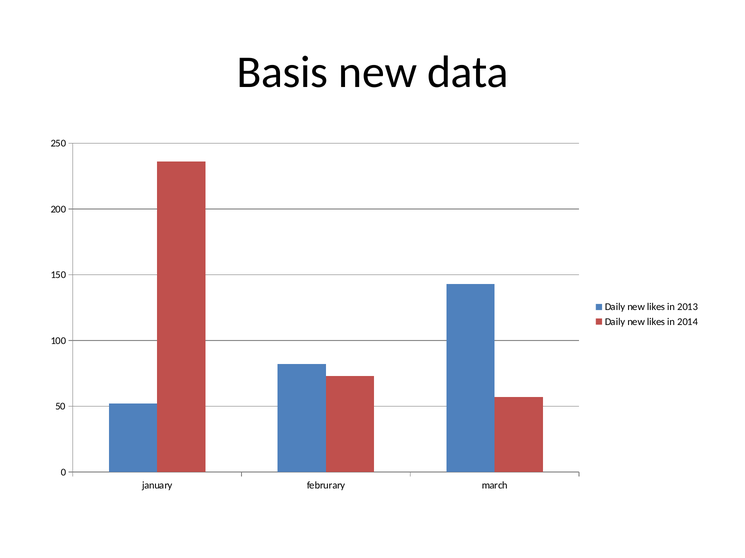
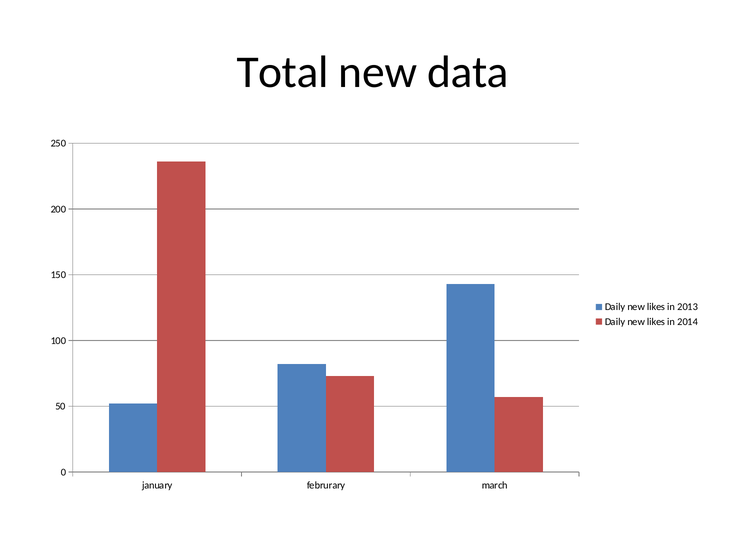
Basis: Basis -> Total
